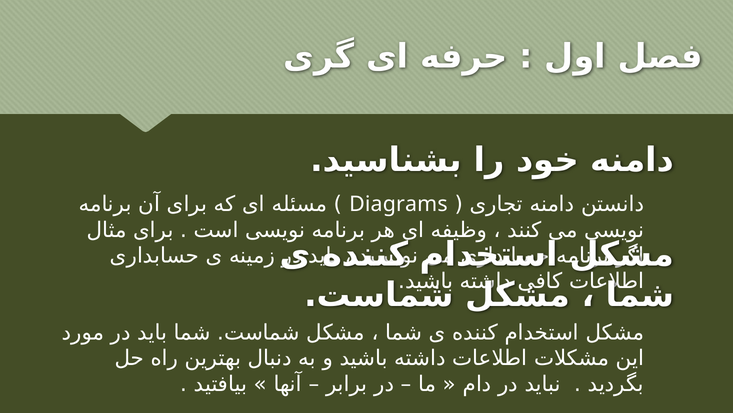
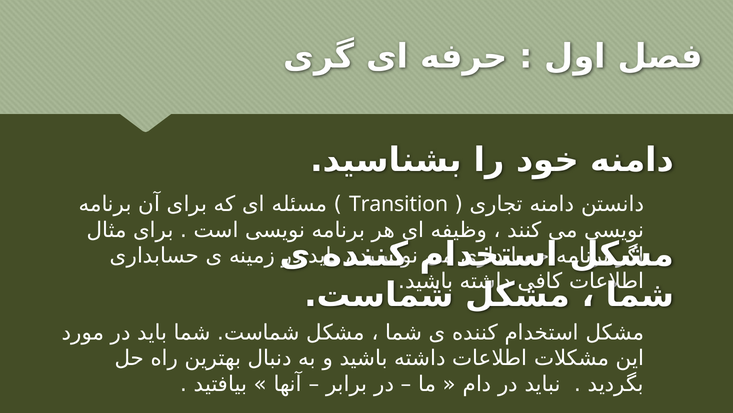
Diagrams: Diagrams -> Transition
